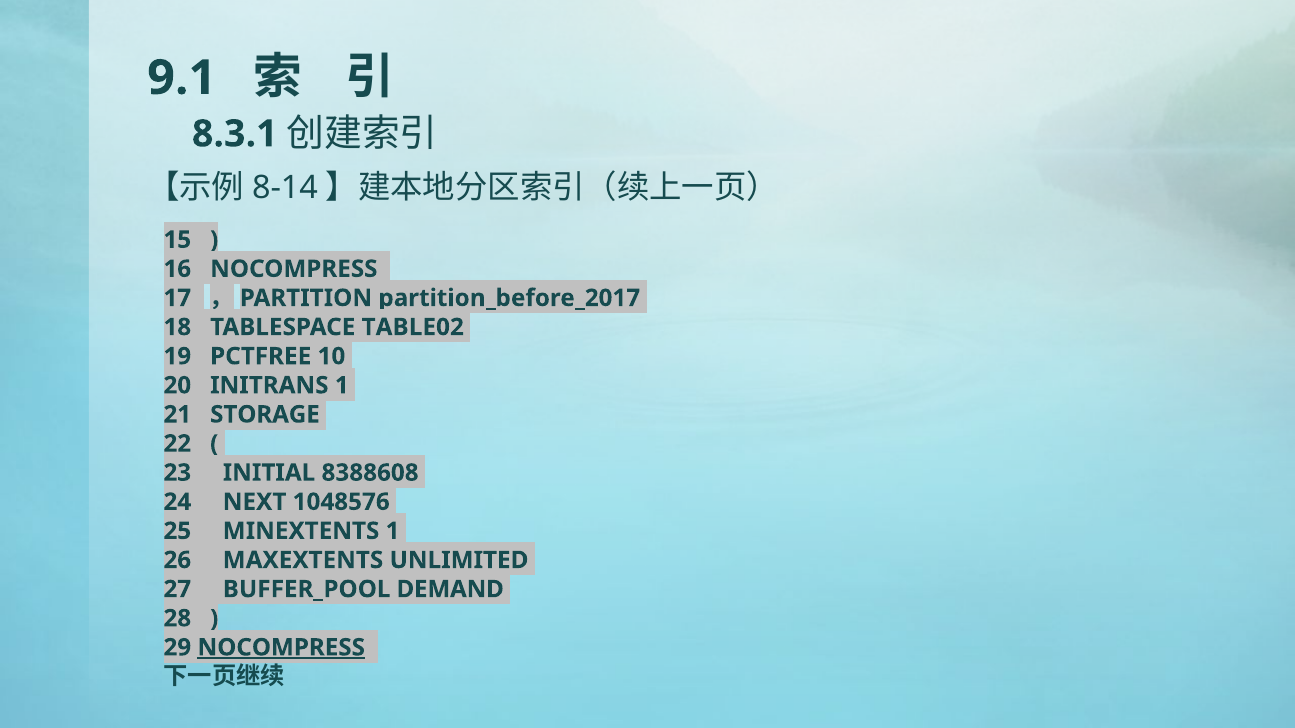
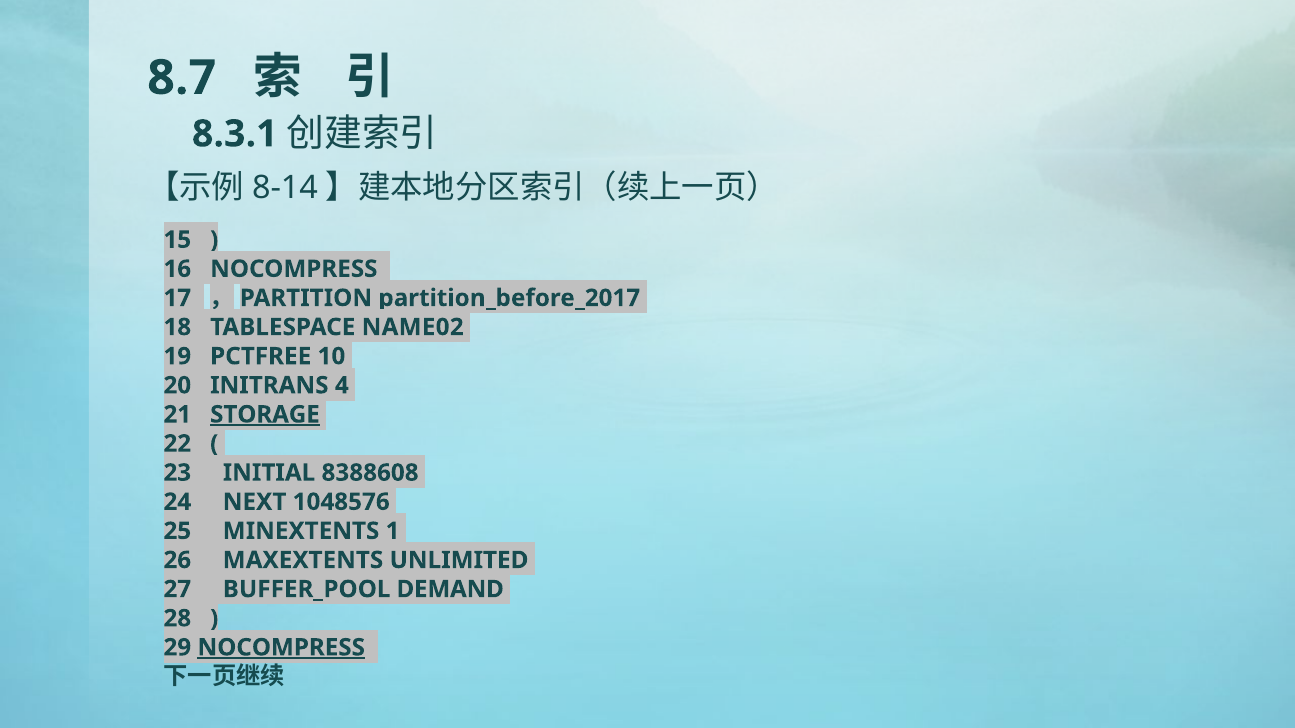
9.1: 9.1 -> 8.7
TABLE02: TABLE02 -> NAME02
1 at (342, 386): 1 -> 4
STORAGE underline: none -> present
